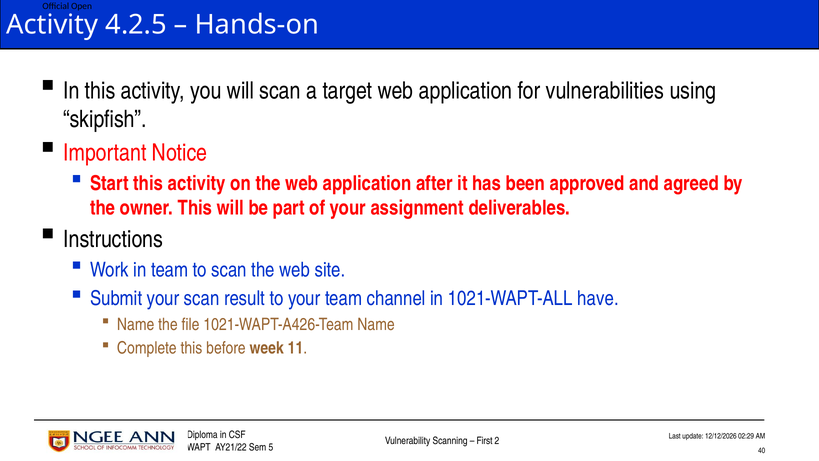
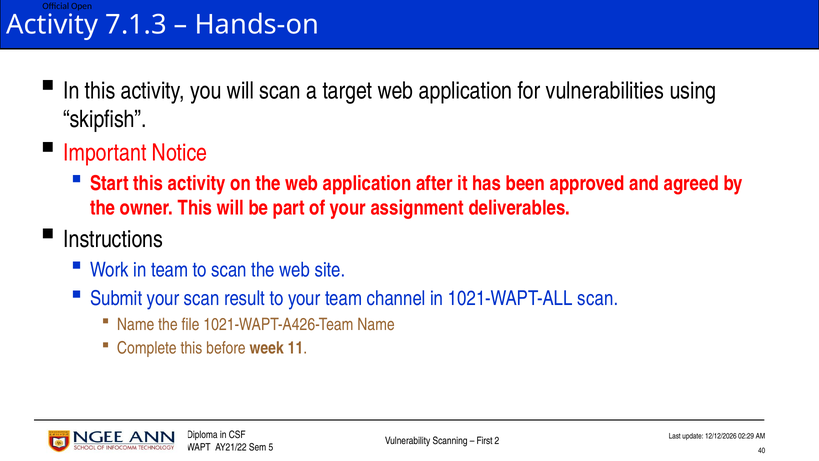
4.2.5: 4.2.5 -> 7.1.3
1021-WAPT-ALL have: have -> scan
